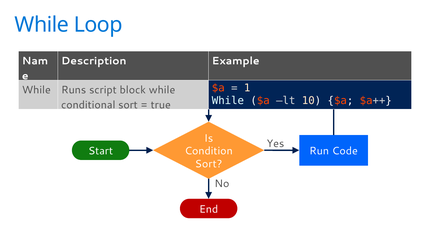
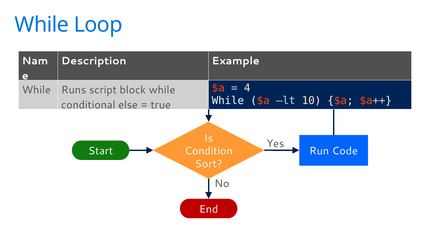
1: 1 -> 4
conditional sort: sort -> else
